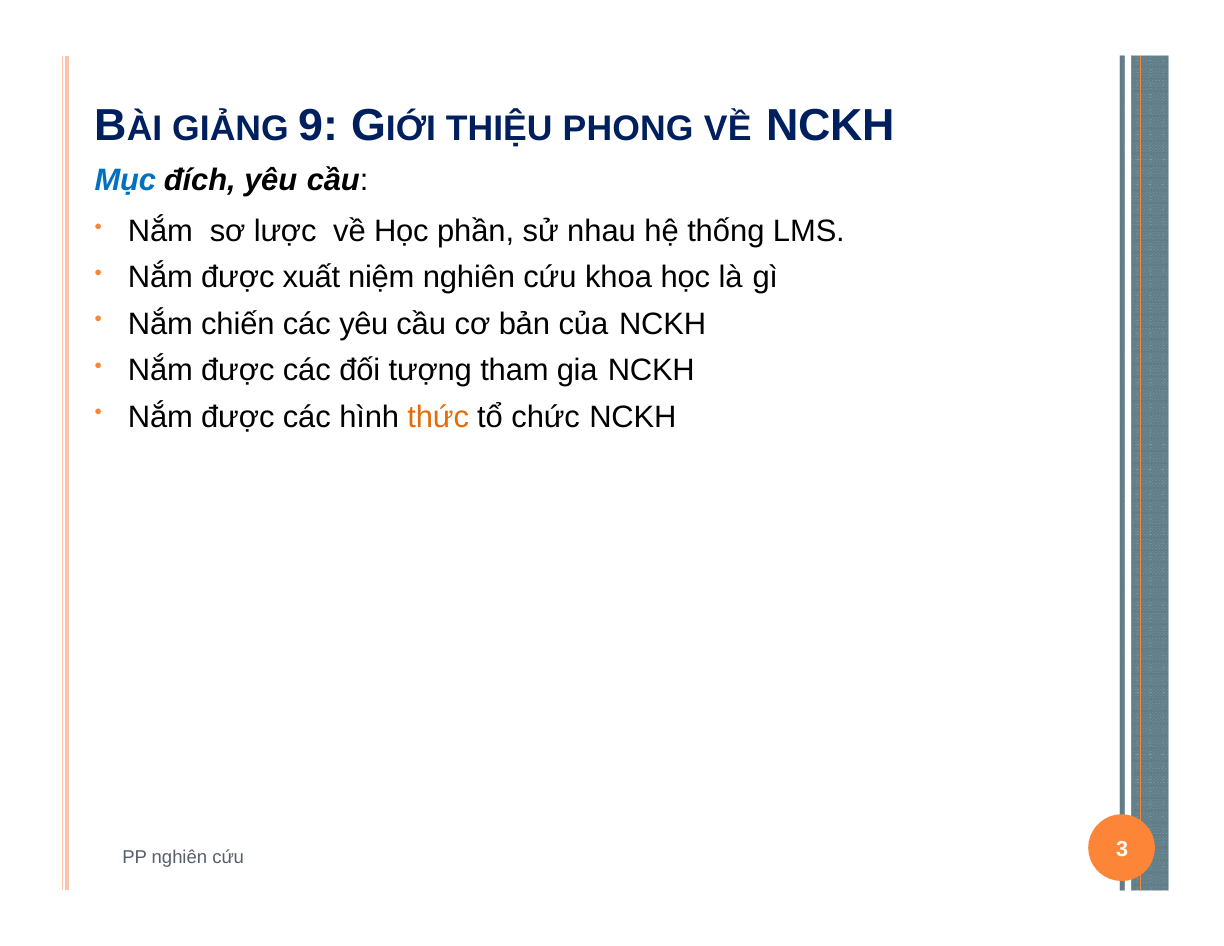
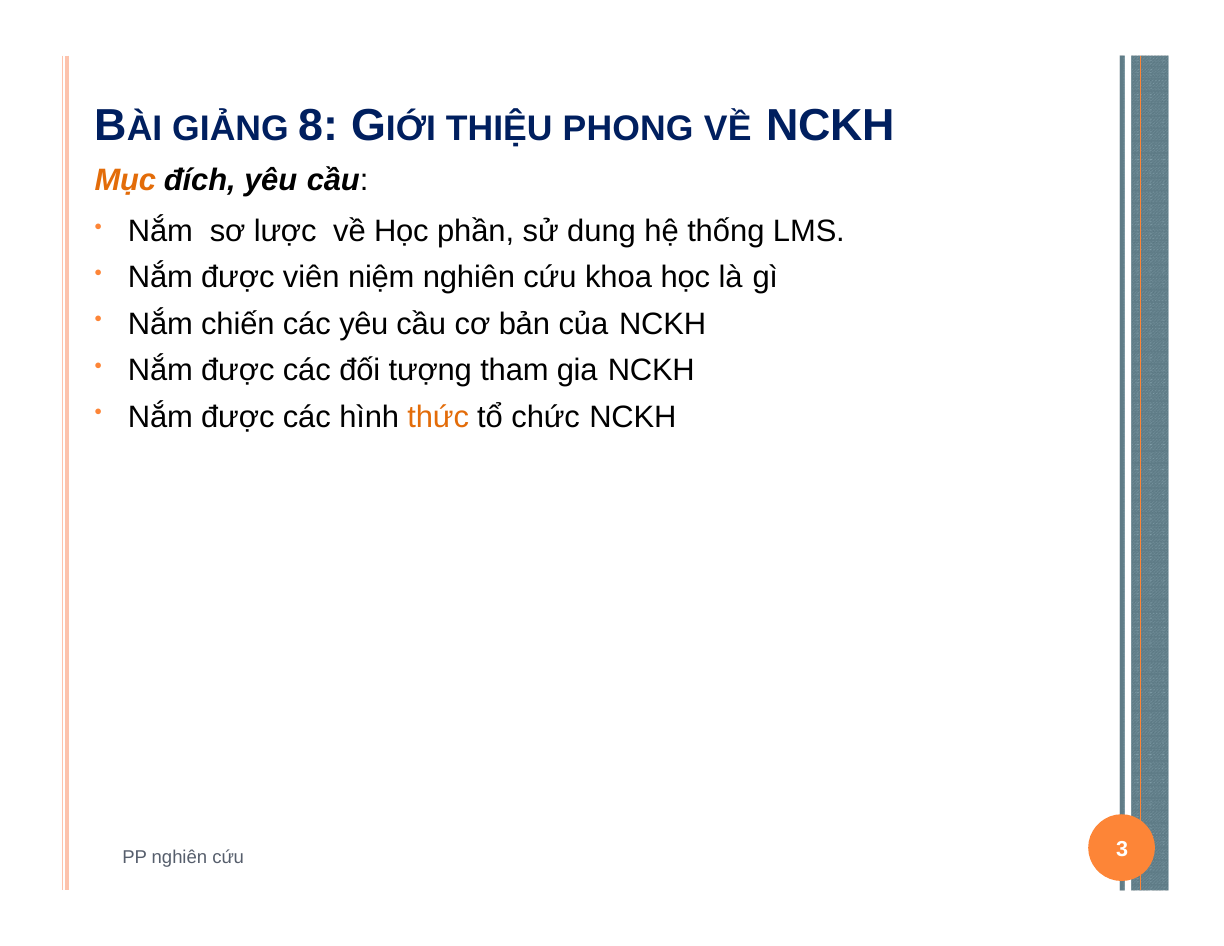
9: 9 -> 8
Mục colour: blue -> orange
nhau: nhau -> dung
xuất: xuất -> viên
